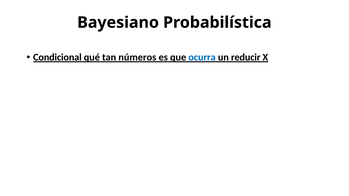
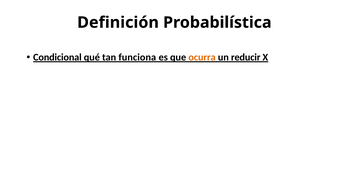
Bayesiano: Bayesiano -> Definición
números: números -> funciona
ocurra colour: blue -> orange
